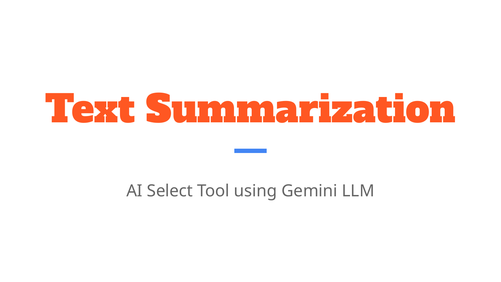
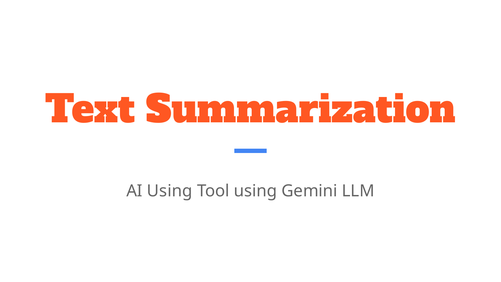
AI Select: Select -> Using
